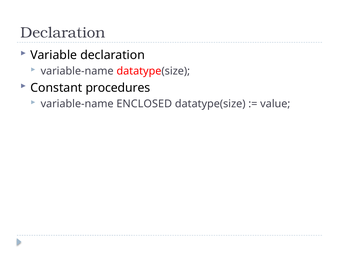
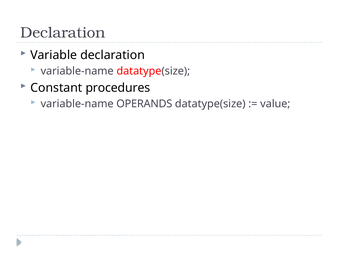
ENCLOSED: ENCLOSED -> OPERANDS
